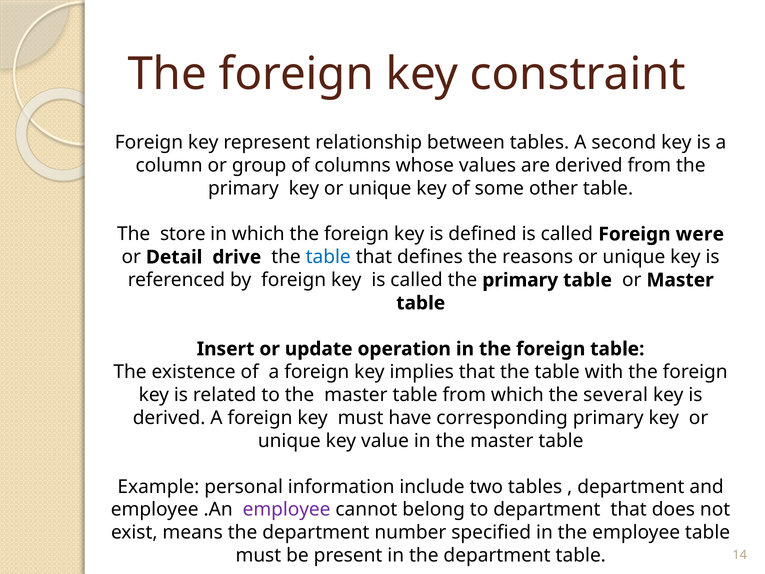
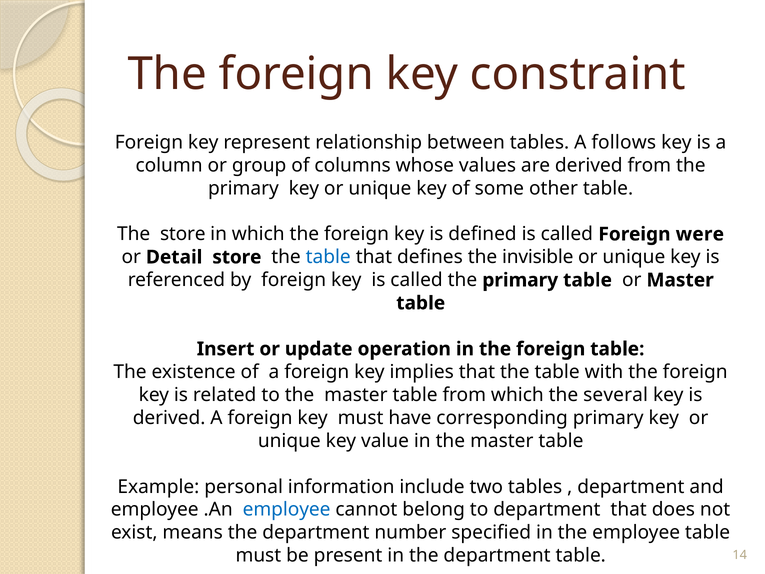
second: second -> follows
Detail drive: drive -> store
reasons: reasons -> invisible
employee at (287, 509) colour: purple -> blue
